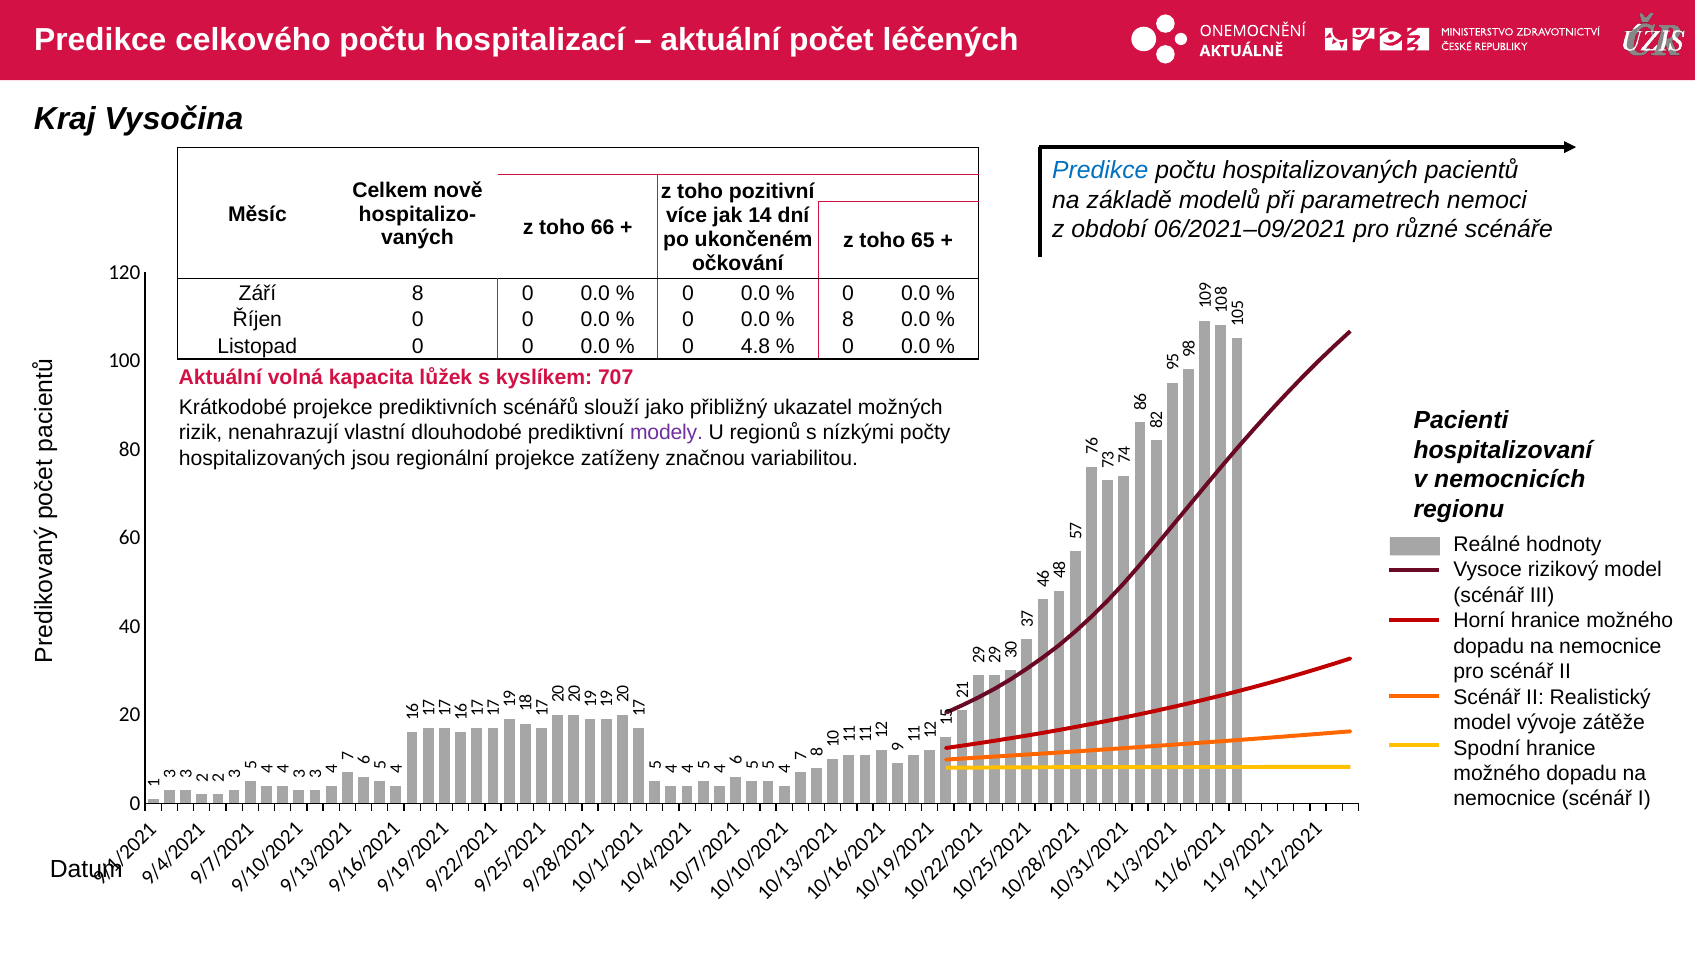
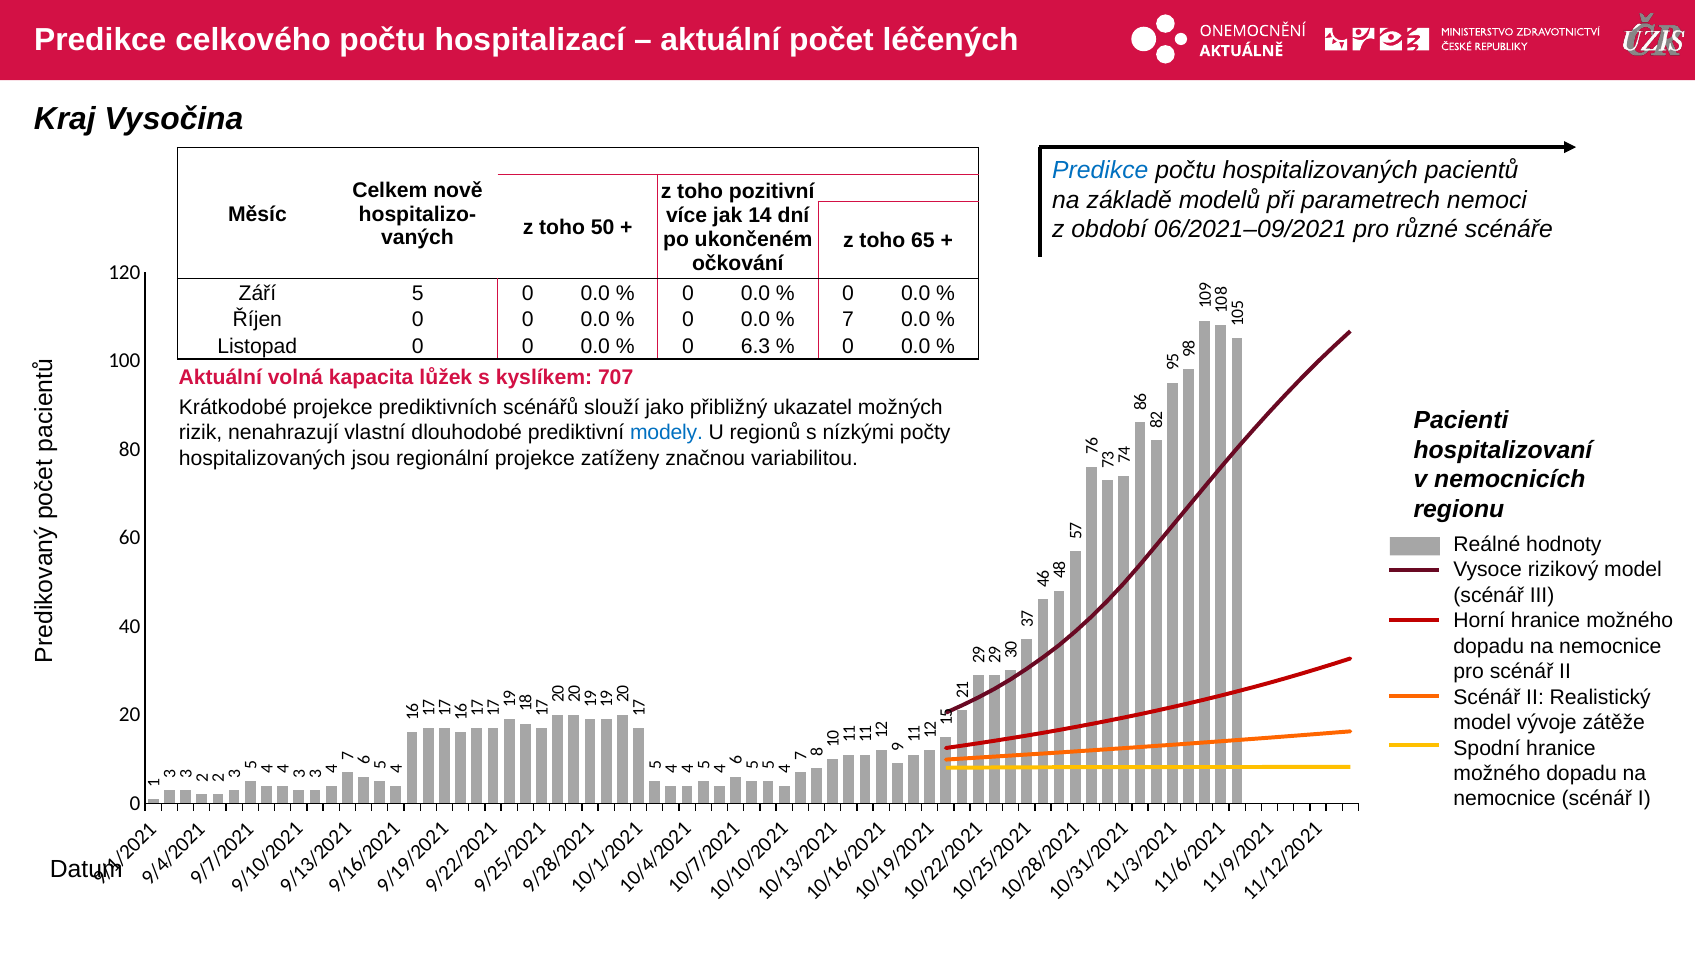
66: 66 -> 50
Září 8: 8 -> 5
8 at (848, 320): 8 -> 7
4.8: 4.8 -> 6.3
modely colour: purple -> blue
